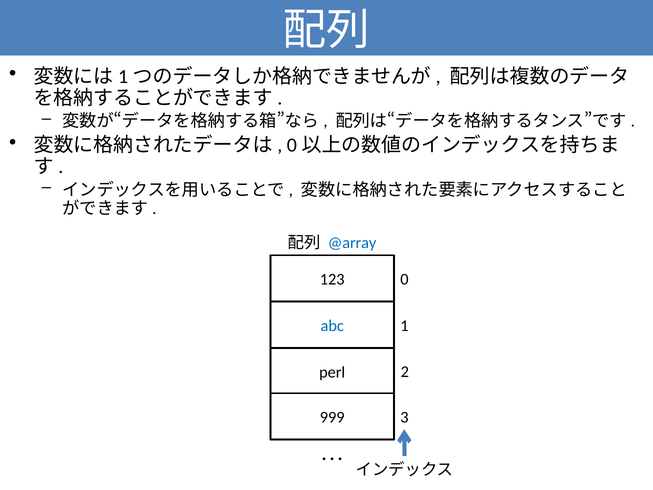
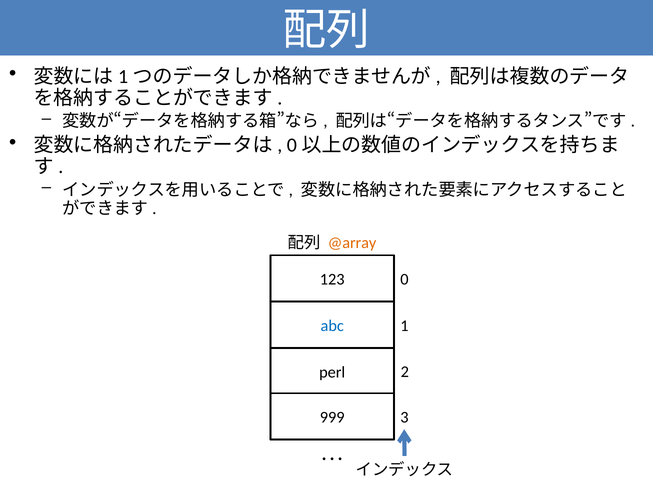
@array colour: blue -> orange
